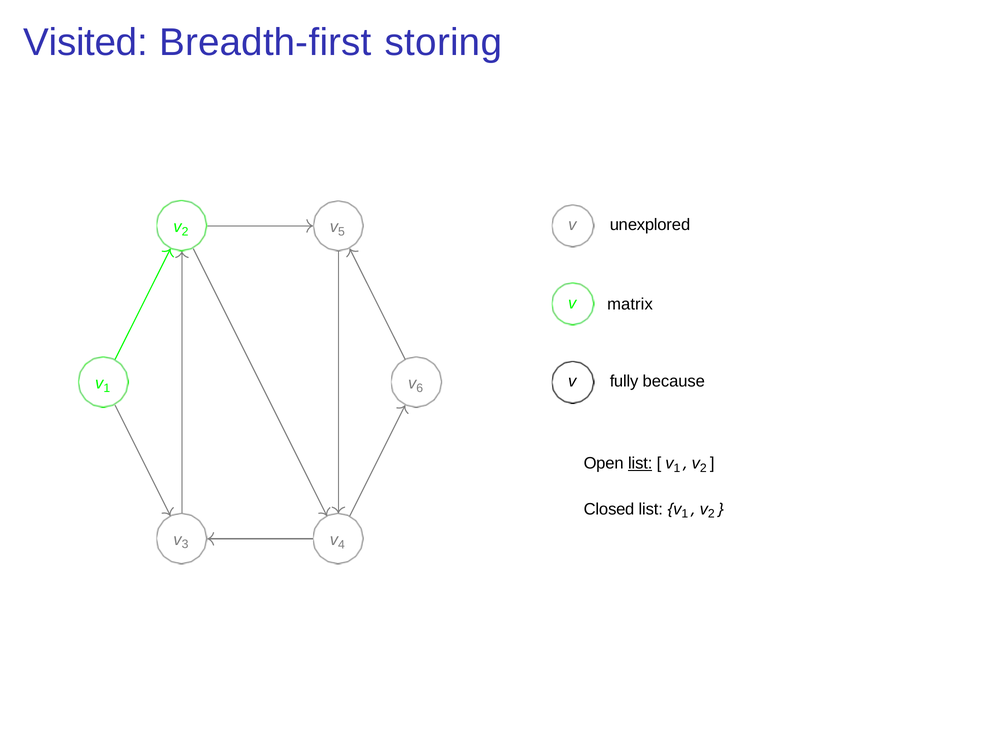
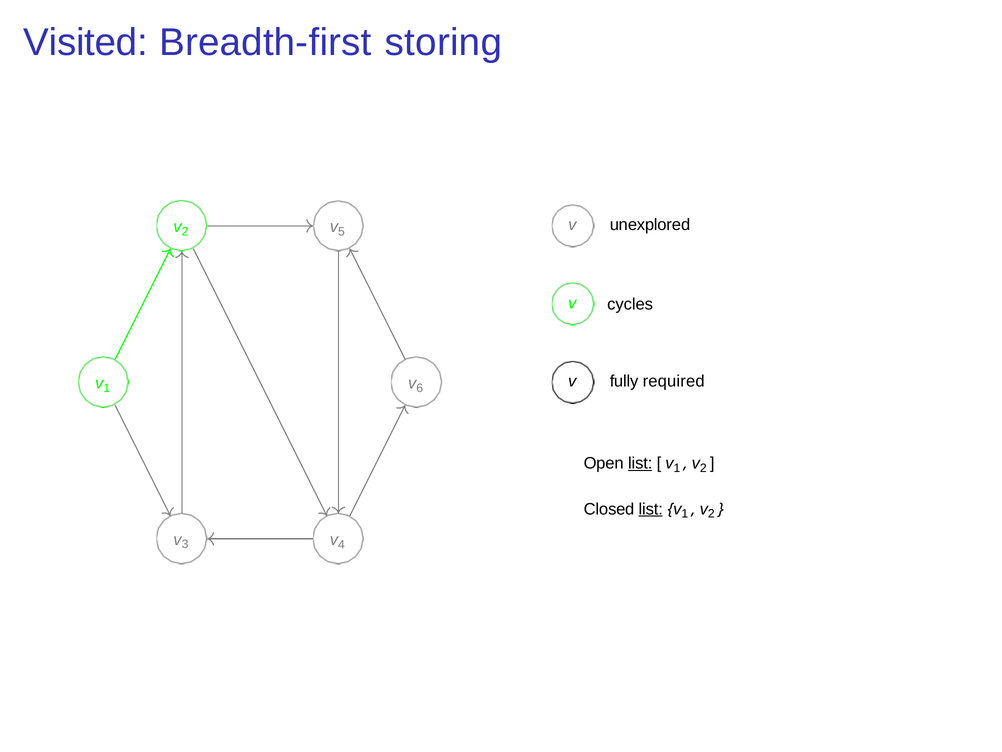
matrix: matrix -> cycles
because: because -> required
list at (651, 509) underline: none -> present
